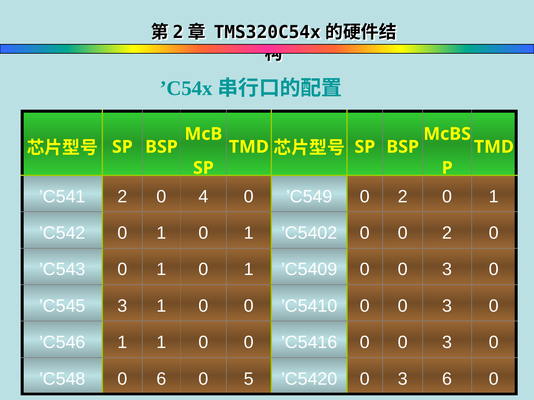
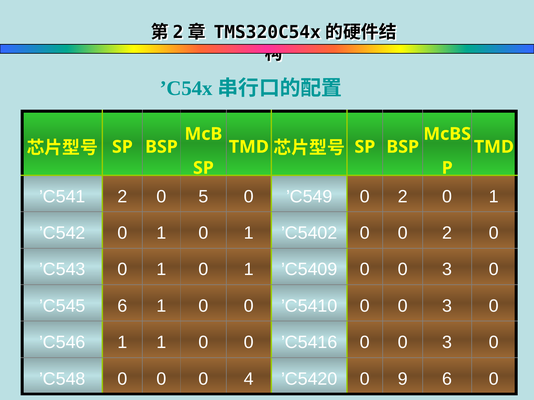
4: 4 -> 5
’C545 3: 3 -> 6
’C548 0 6: 6 -> 0
5: 5 -> 4
’C5420 0 3: 3 -> 9
